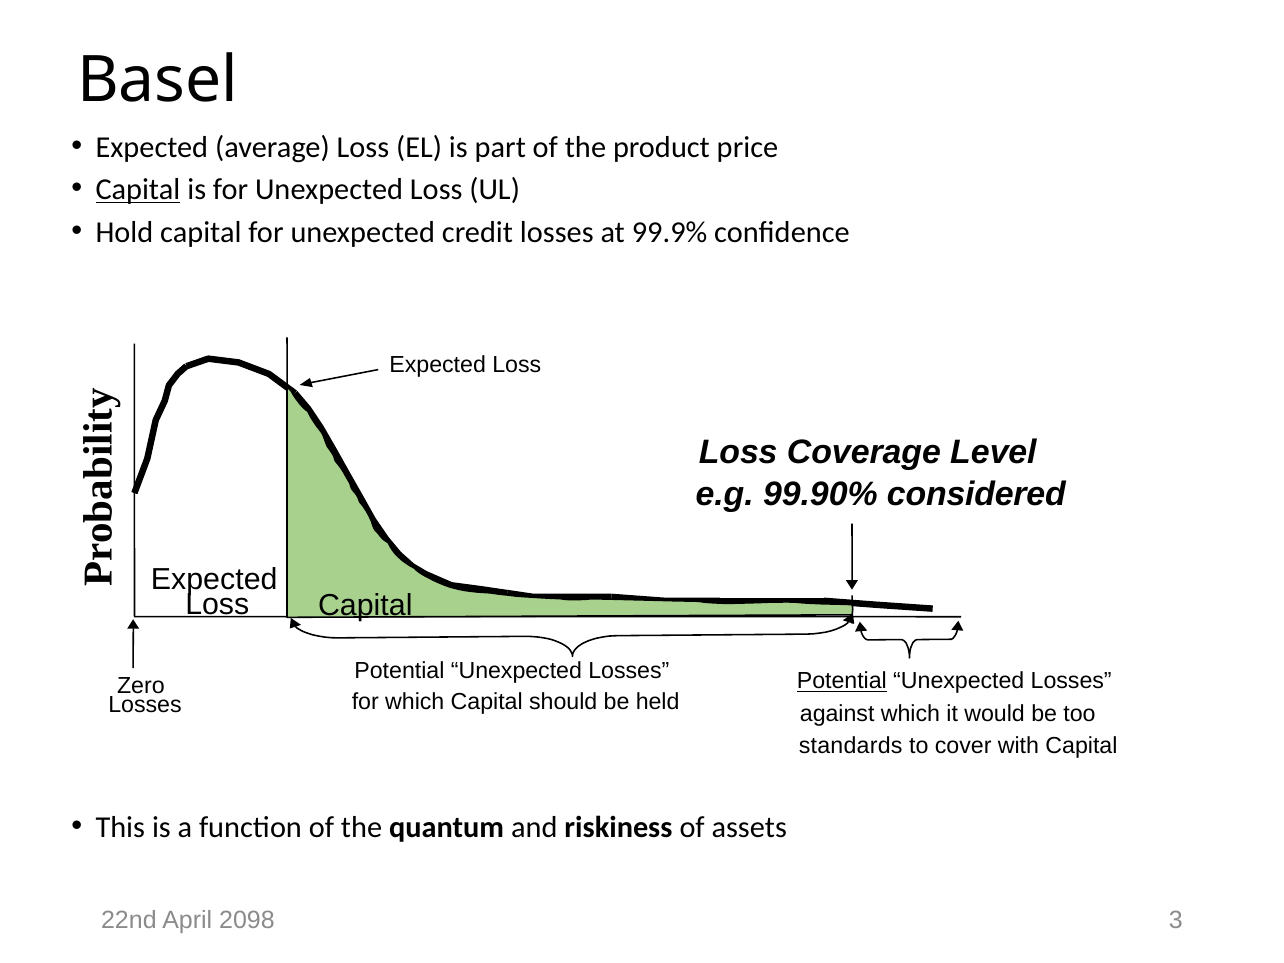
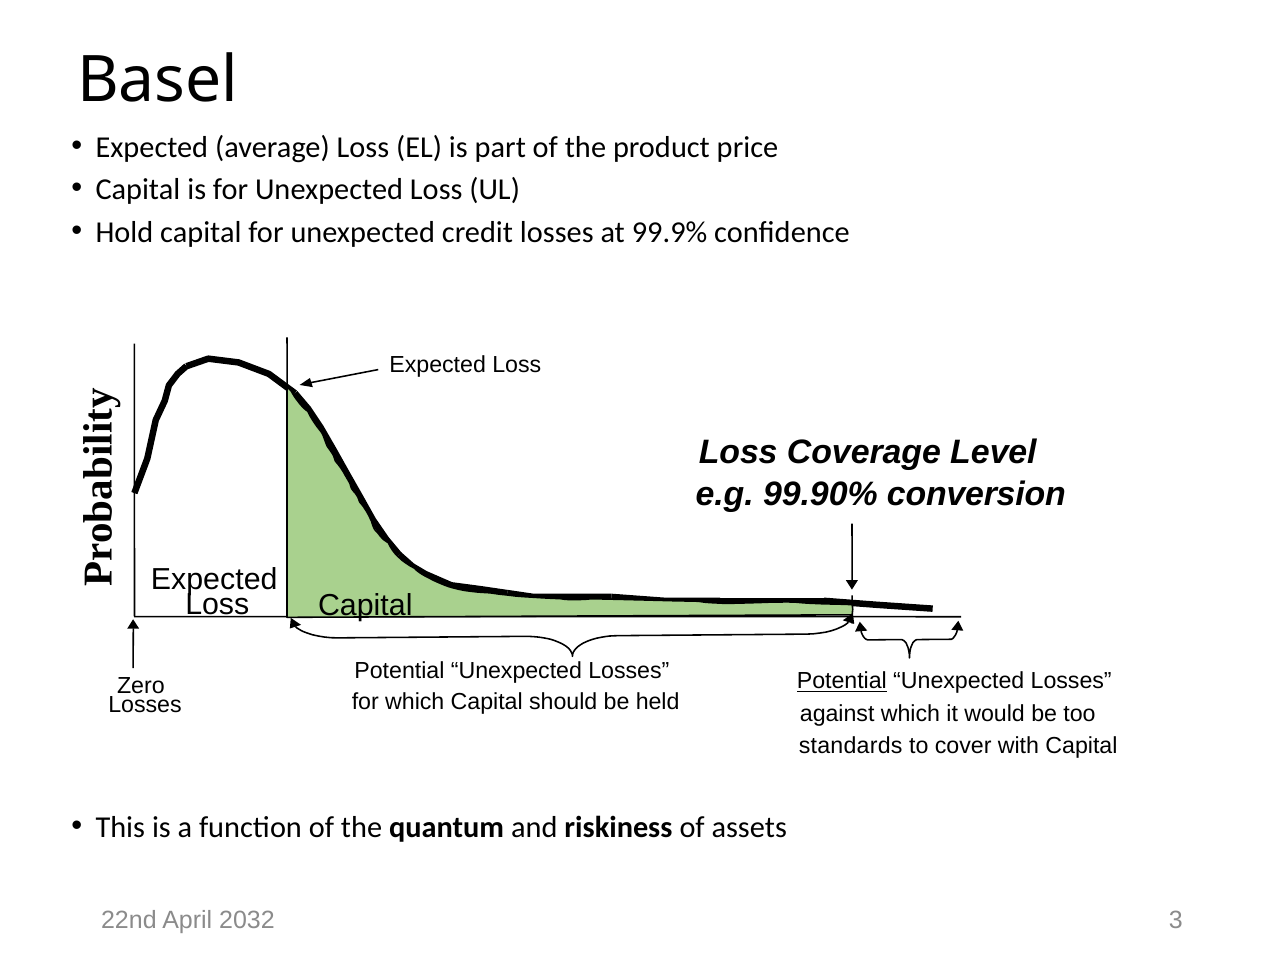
Capital at (138, 190) underline: present -> none
considered: considered -> conversion
2098: 2098 -> 2032
